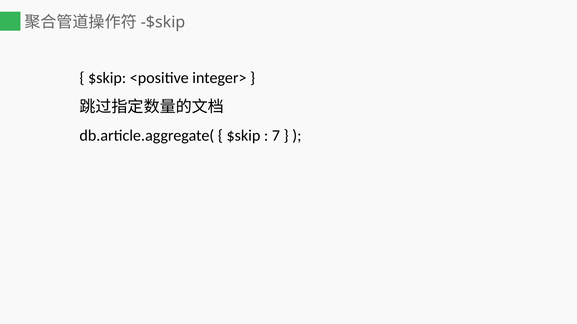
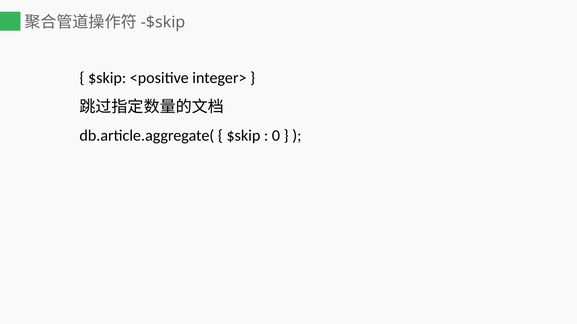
7: 7 -> 0
